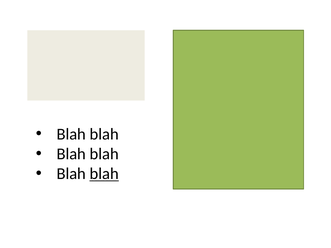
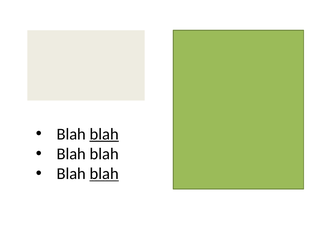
blah at (104, 134) underline: none -> present
